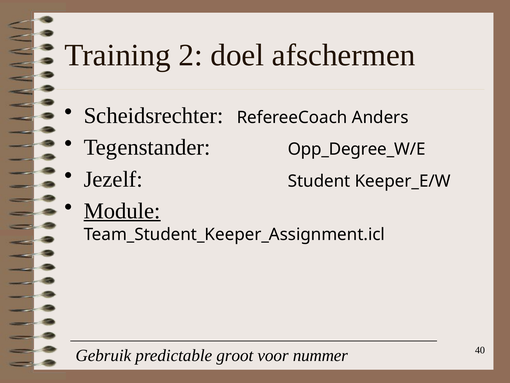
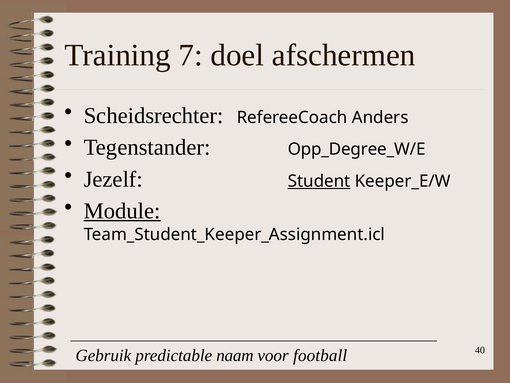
2: 2 -> 7
Student underline: none -> present
groot: groot -> naam
nummer: nummer -> football
